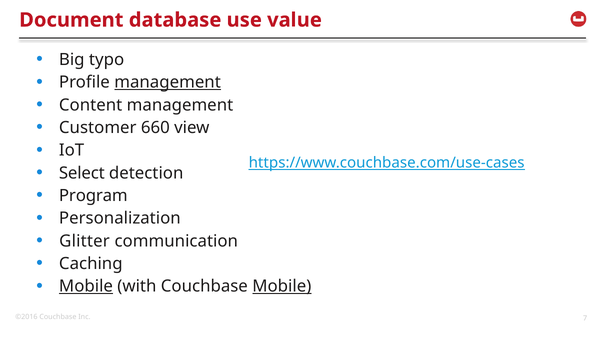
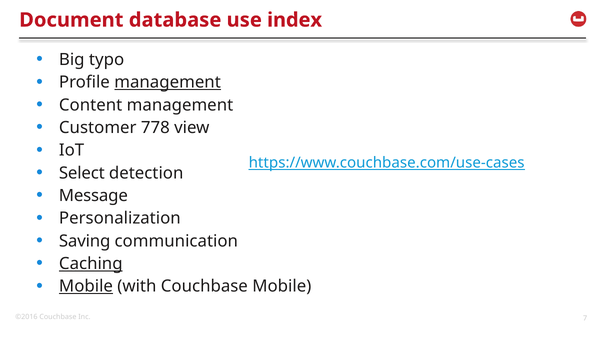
value: value -> index
660: 660 -> 778
Program: Program -> Message
Glitter: Glitter -> Saving
Caching underline: none -> present
Mobile at (282, 287) underline: present -> none
